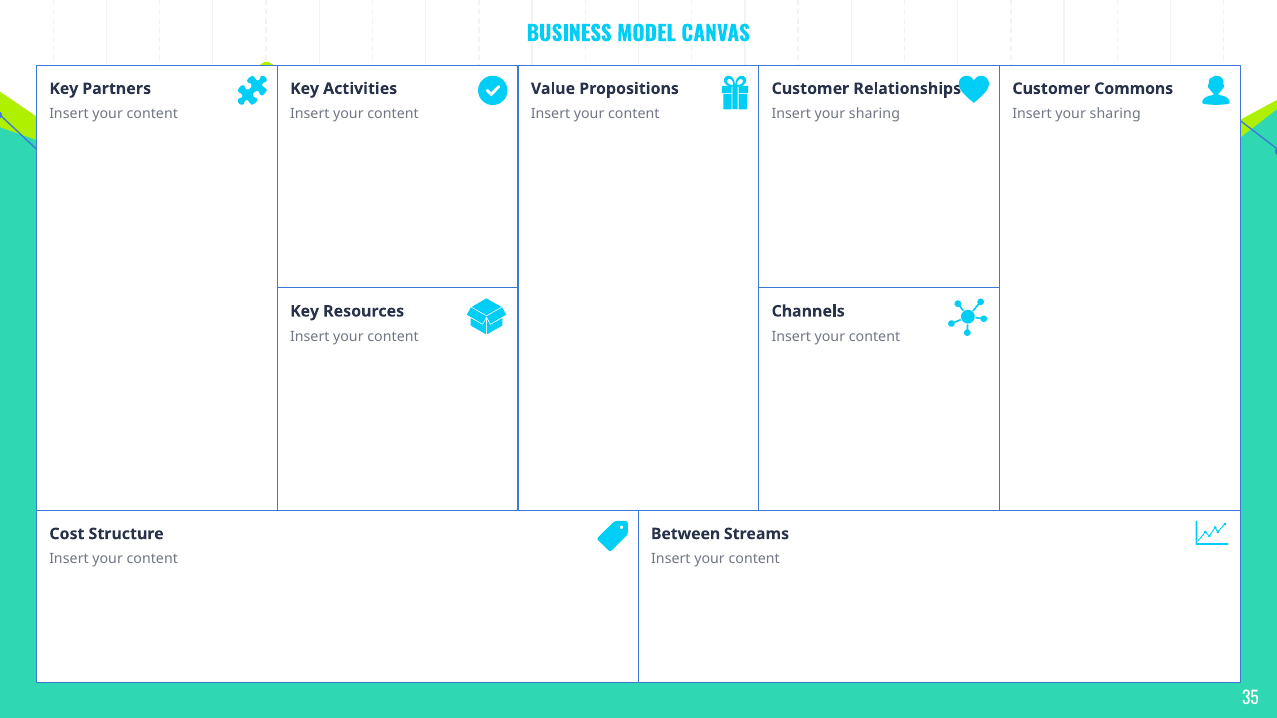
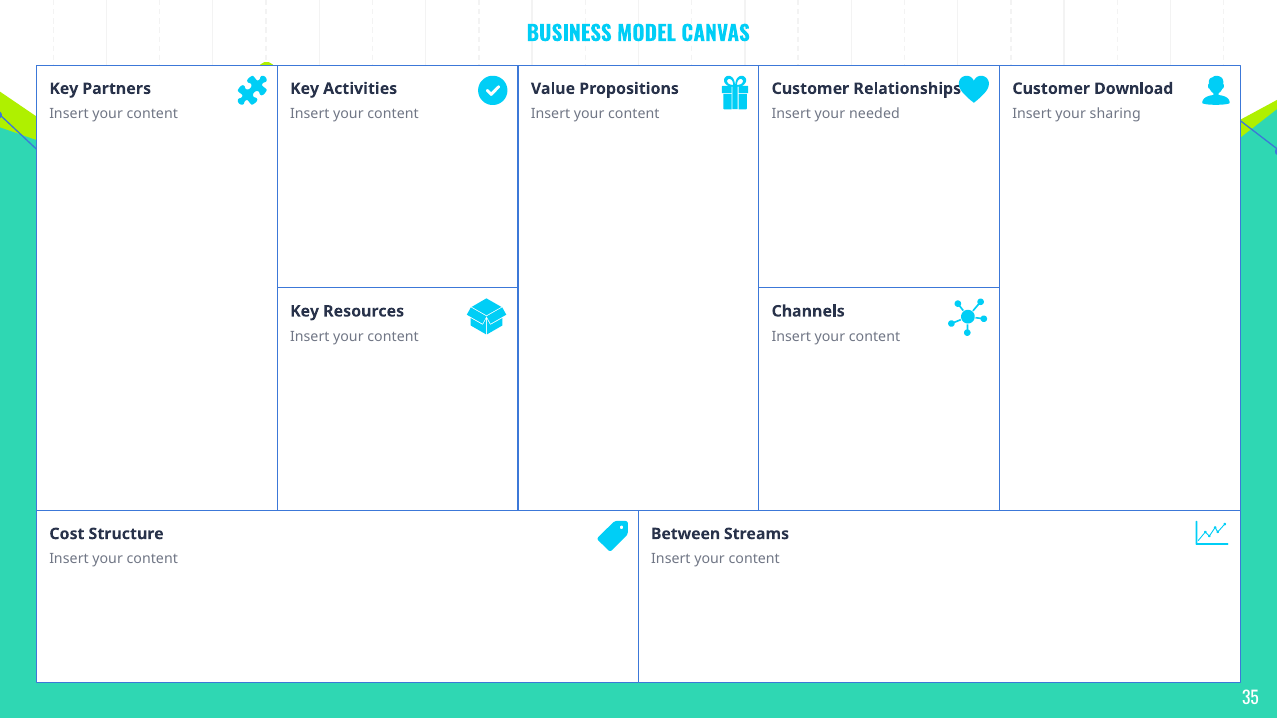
Commons: Commons -> Download
sharing at (874, 114): sharing -> needed
